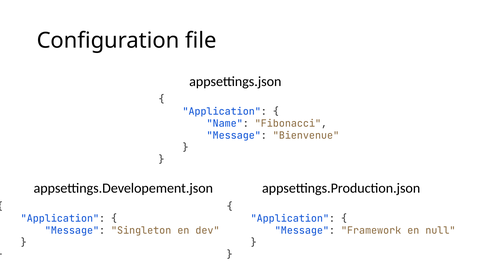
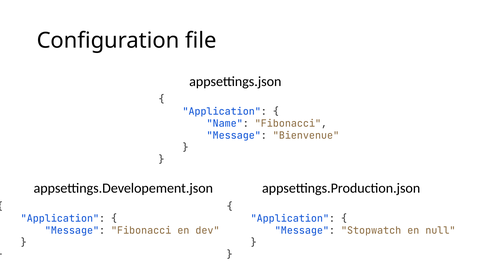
Message Singleton: Singleton -> Fibonacci
Framework: Framework -> Stopwatch
